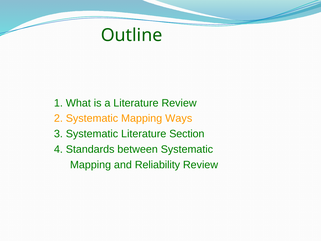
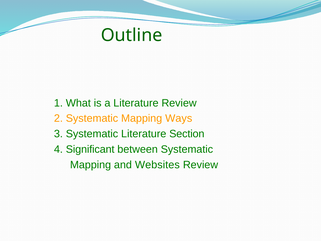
Standards: Standards -> Significant
Reliability: Reliability -> Websites
